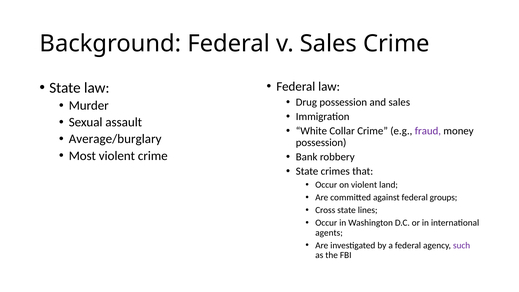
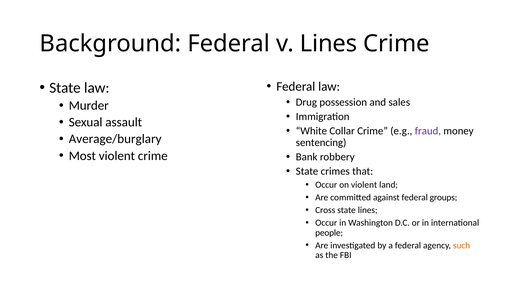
v Sales: Sales -> Lines
possession at (321, 143): possession -> sentencing
agents: agents -> people
such colour: purple -> orange
